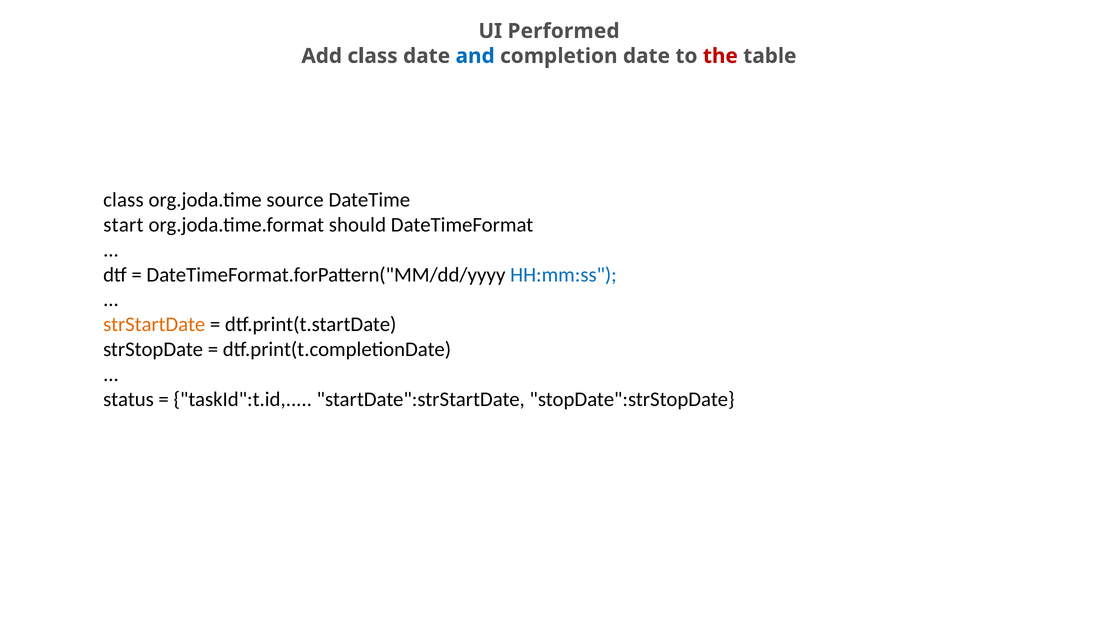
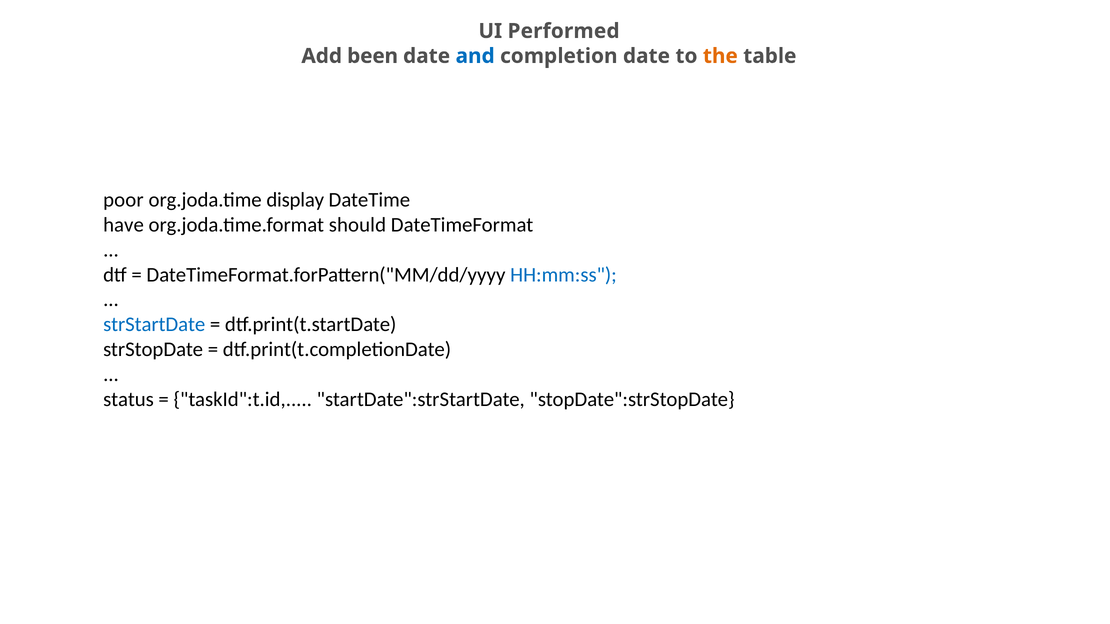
Add class: class -> been
the colour: red -> orange
class at (123, 200): class -> poor
source: source -> display
start: start -> have
strStartDate colour: orange -> blue
